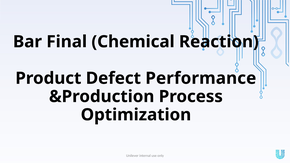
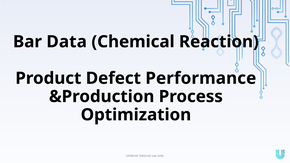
Final: Final -> Data
